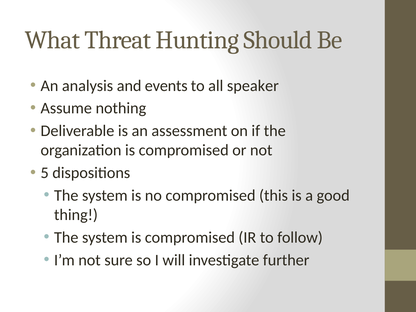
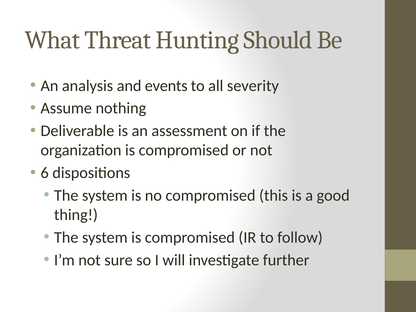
speaker: speaker -> severity
5: 5 -> 6
